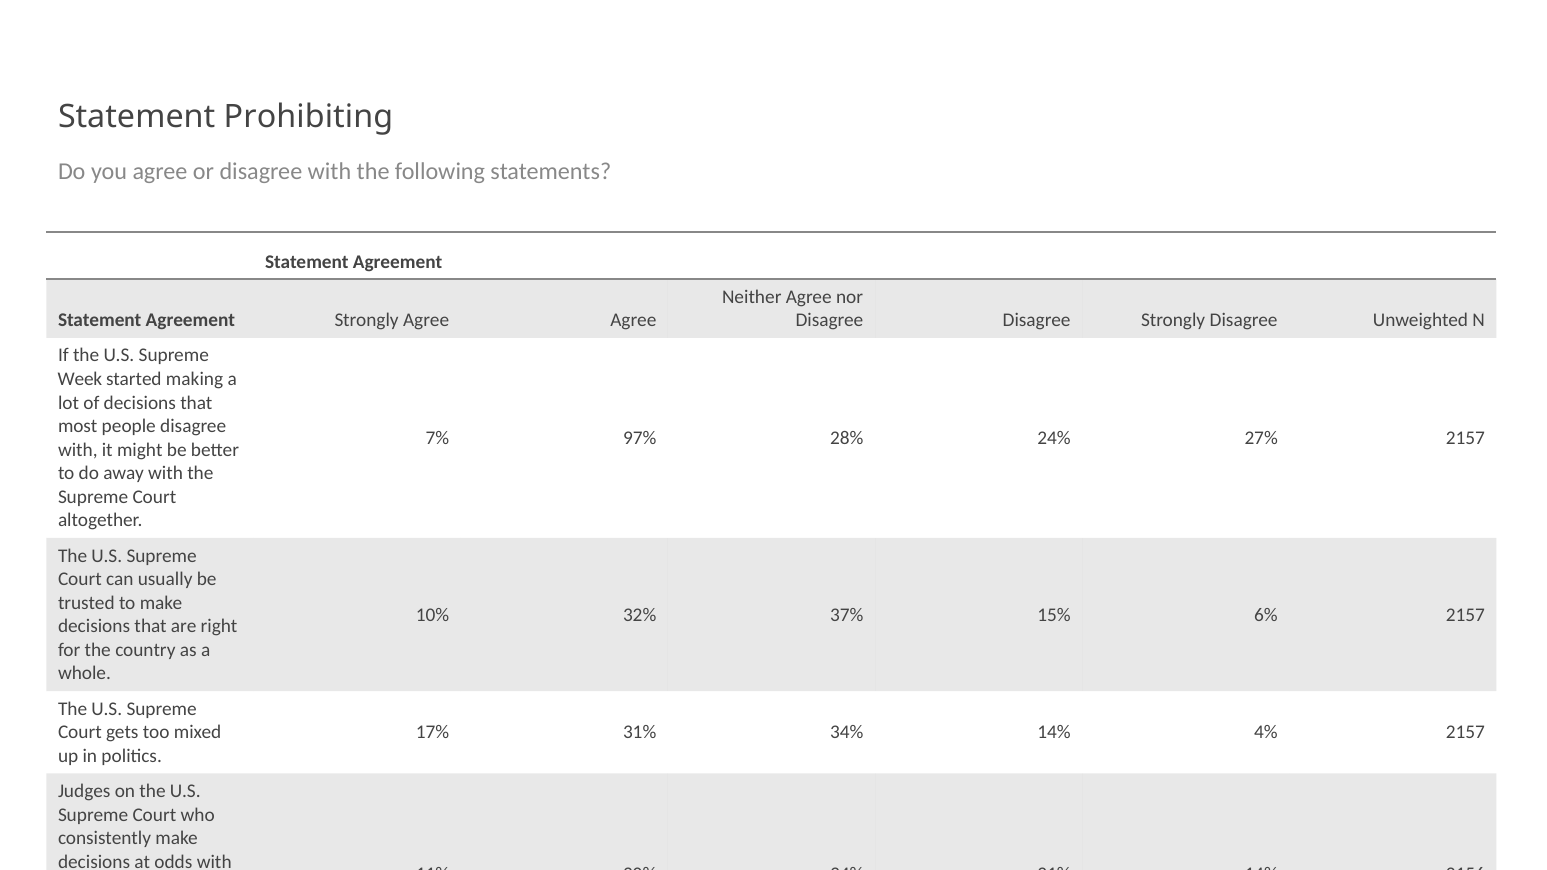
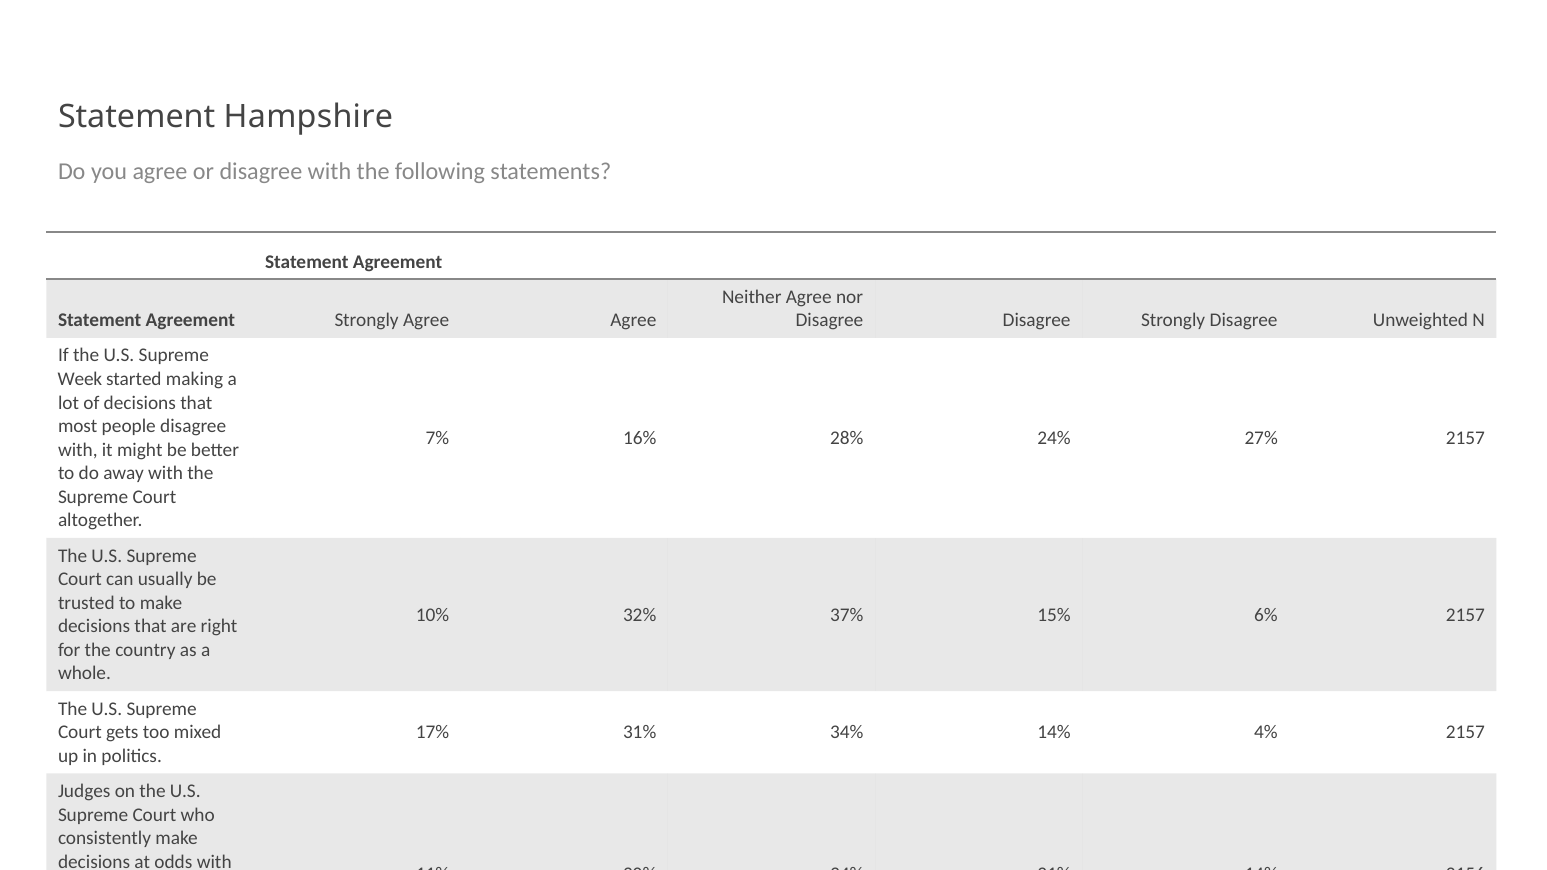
Prohibiting: Prohibiting -> Hampshire
7% 97%: 97% -> 16%
